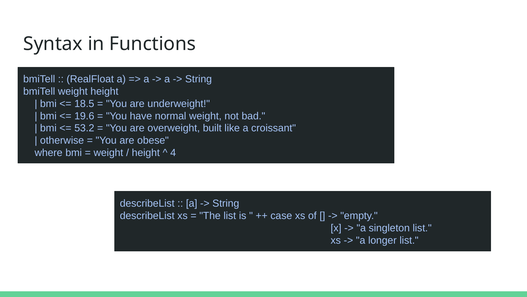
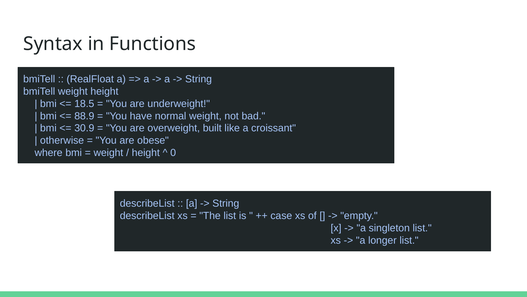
19.6: 19.6 -> 88.9
53.2: 53.2 -> 30.9
4: 4 -> 0
